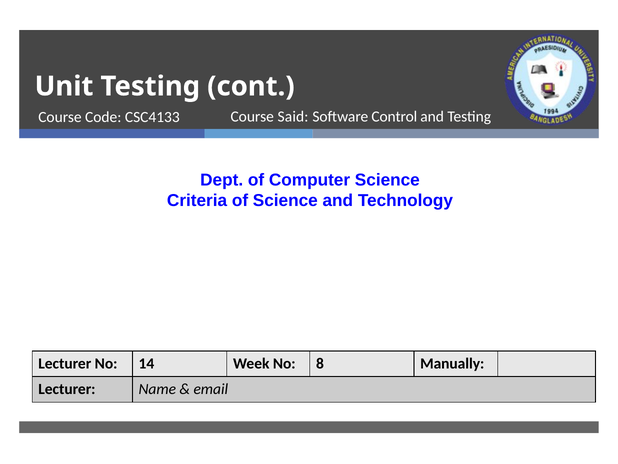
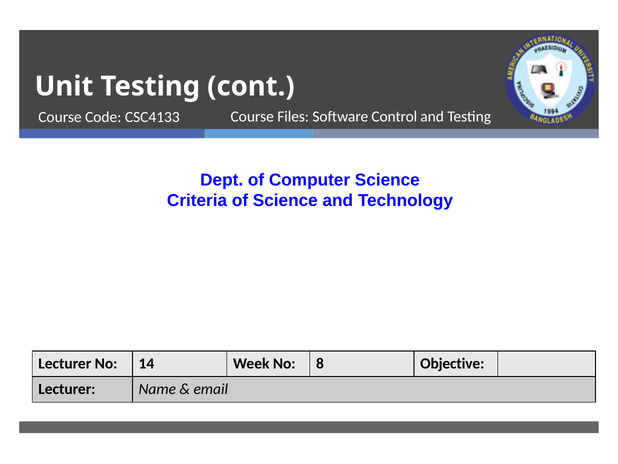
Said: Said -> Files
Manually: Manually -> Objective
